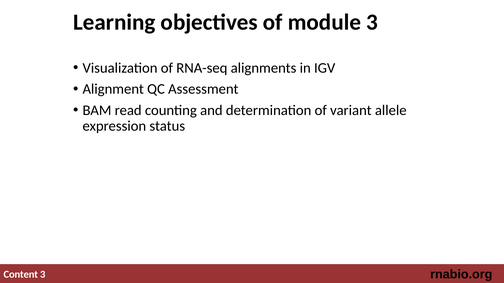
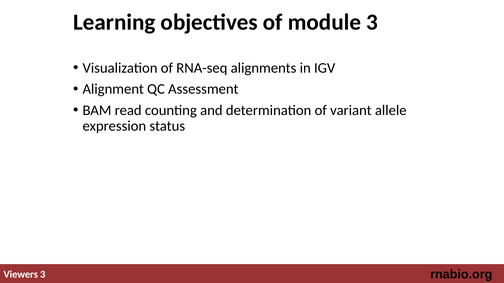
Content: Content -> Viewers
